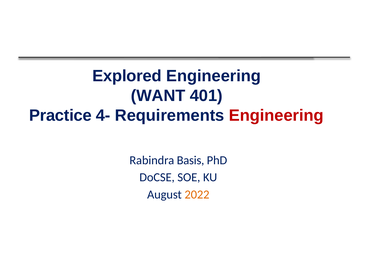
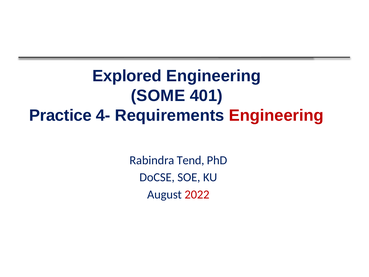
WANT: WANT -> SOME
Basis: Basis -> Tend
2022 colour: orange -> red
